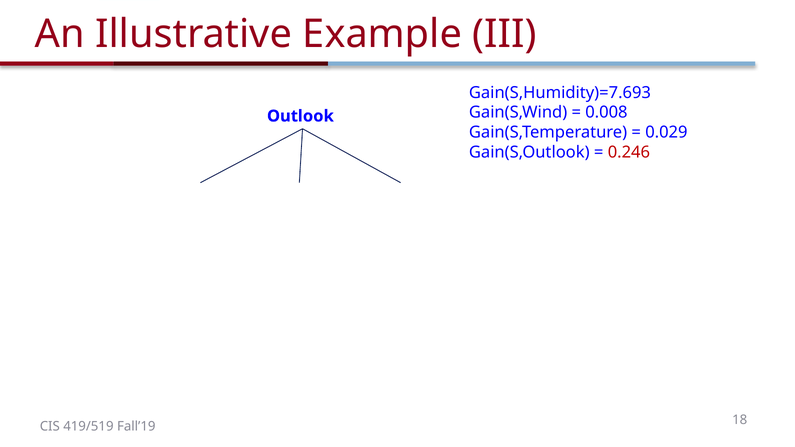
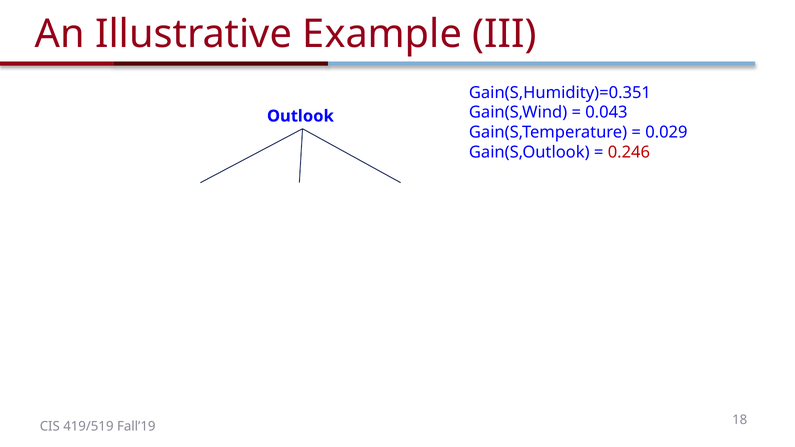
Gain(S,Humidity)=7.693: Gain(S,Humidity)=7.693 -> Gain(S,Humidity)=0.351
0.008: 0.008 -> 0.043
